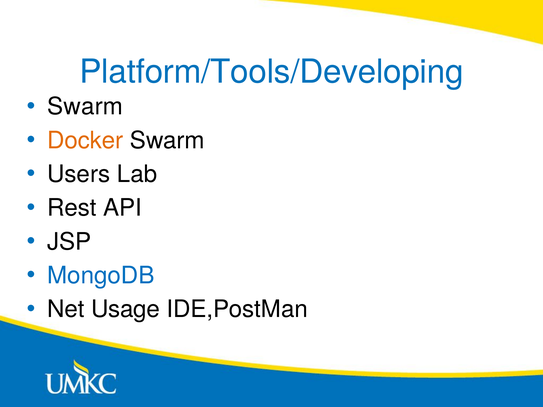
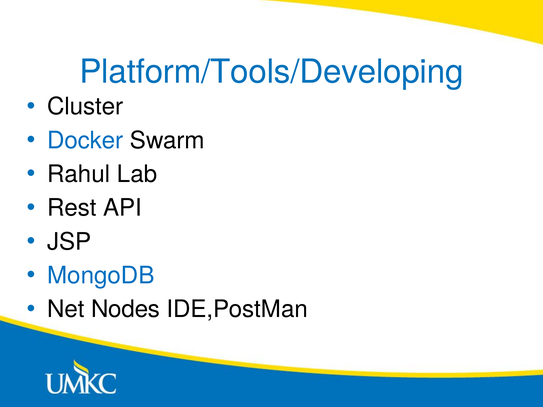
Swarm at (85, 107): Swarm -> Cluster
Docker colour: orange -> blue
Users: Users -> Rahul
Usage: Usage -> Nodes
